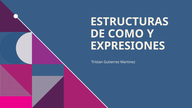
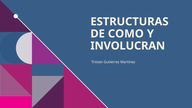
EXPRESIONES: EXPRESIONES -> INVOLUCRAN
